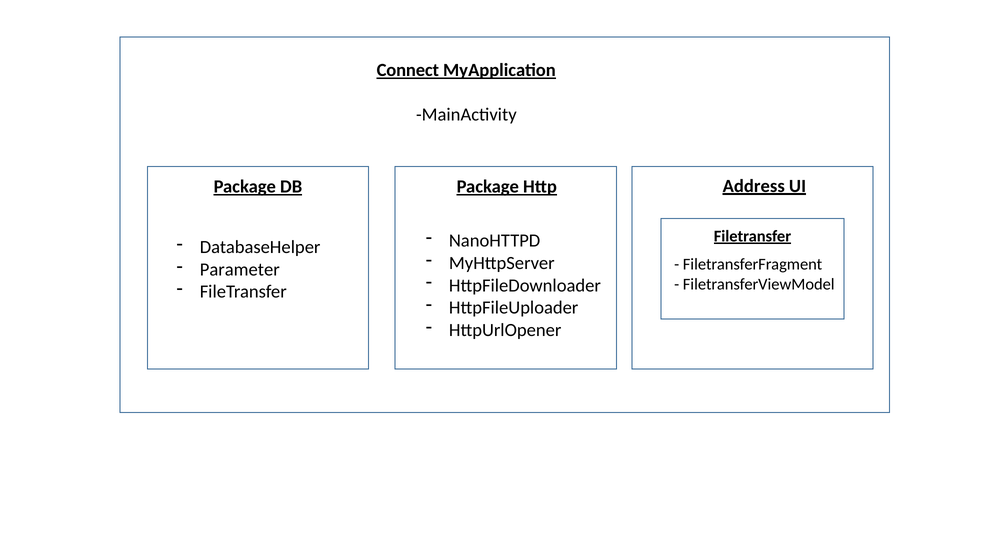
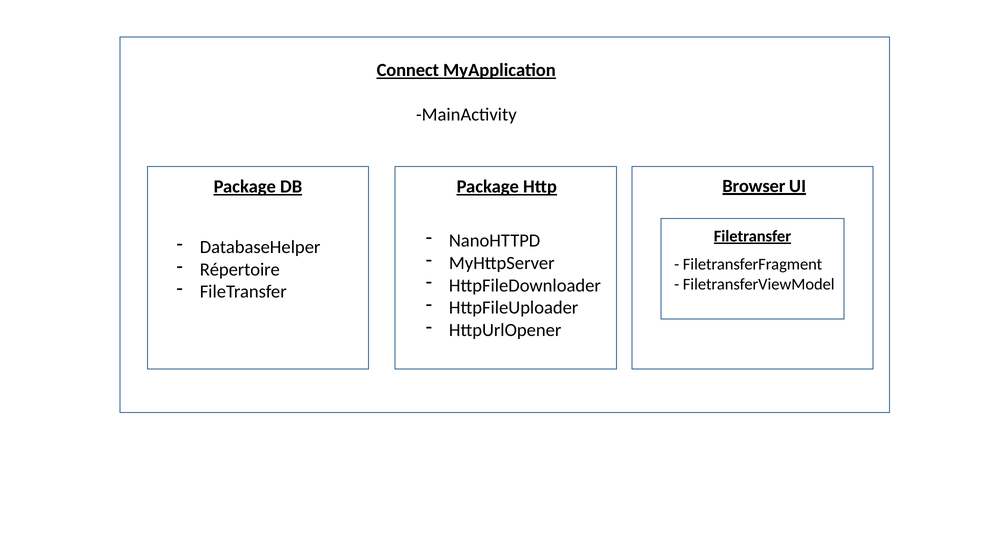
Address: Address -> Browser
Parameter: Parameter -> Répertoire
